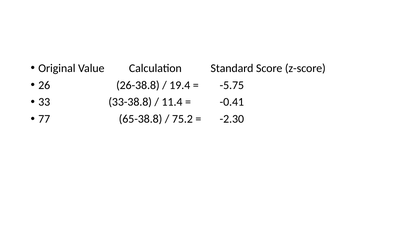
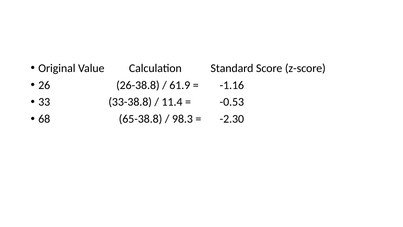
19.4: 19.4 -> 61.9
-5.75: -5.75 -> -1.16
-0.41: -0.41 -> -0.53
77: 77 -> 68
75.2: 75.2 -> 98.3
